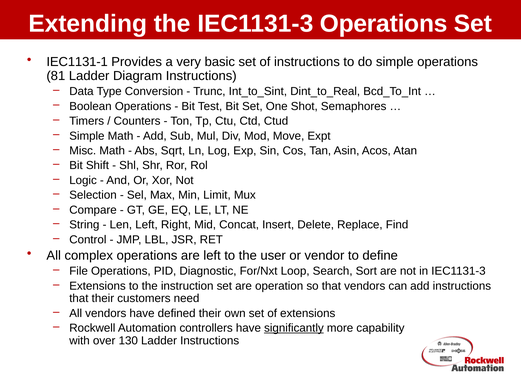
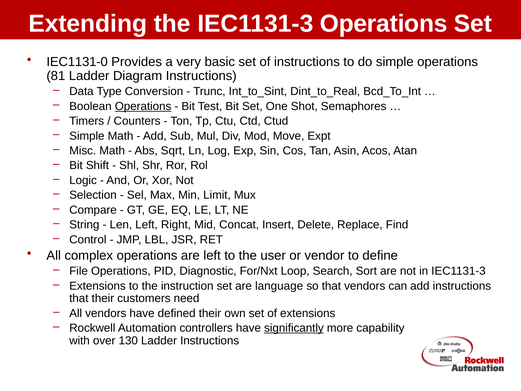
IEC1131-1: IEC1131-1 -> IEC1131-0
Operations at (143, 106) underline: none -> present
operation: operation -> language
